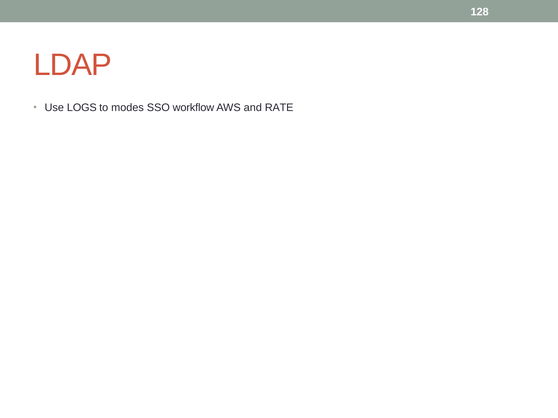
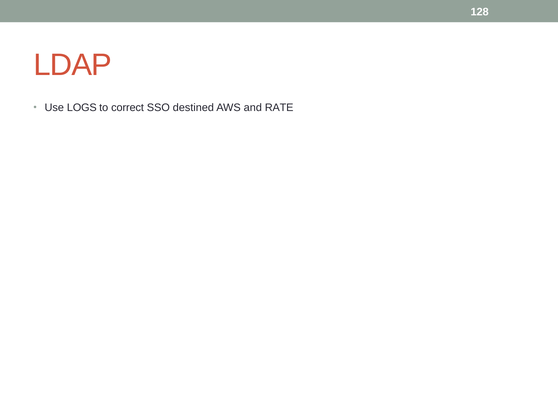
modes: modes -> correct
workflow: workflow -> destined
